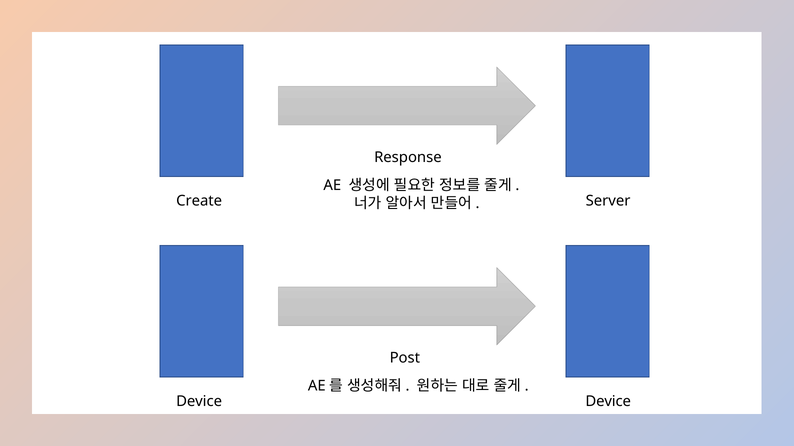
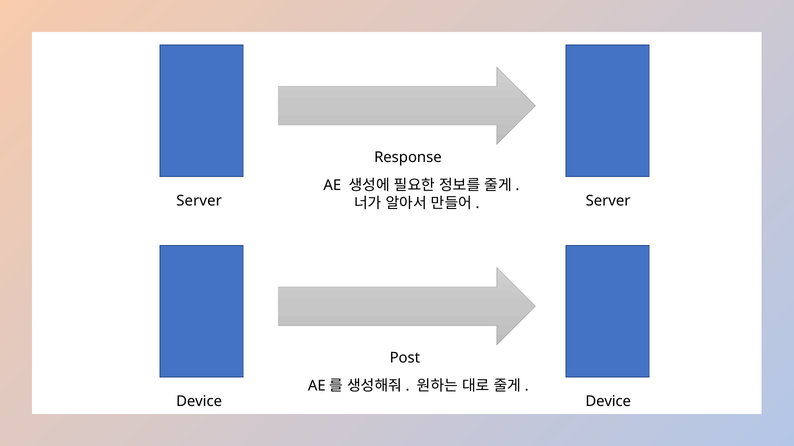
Create at (199, 201): Create -> Server
